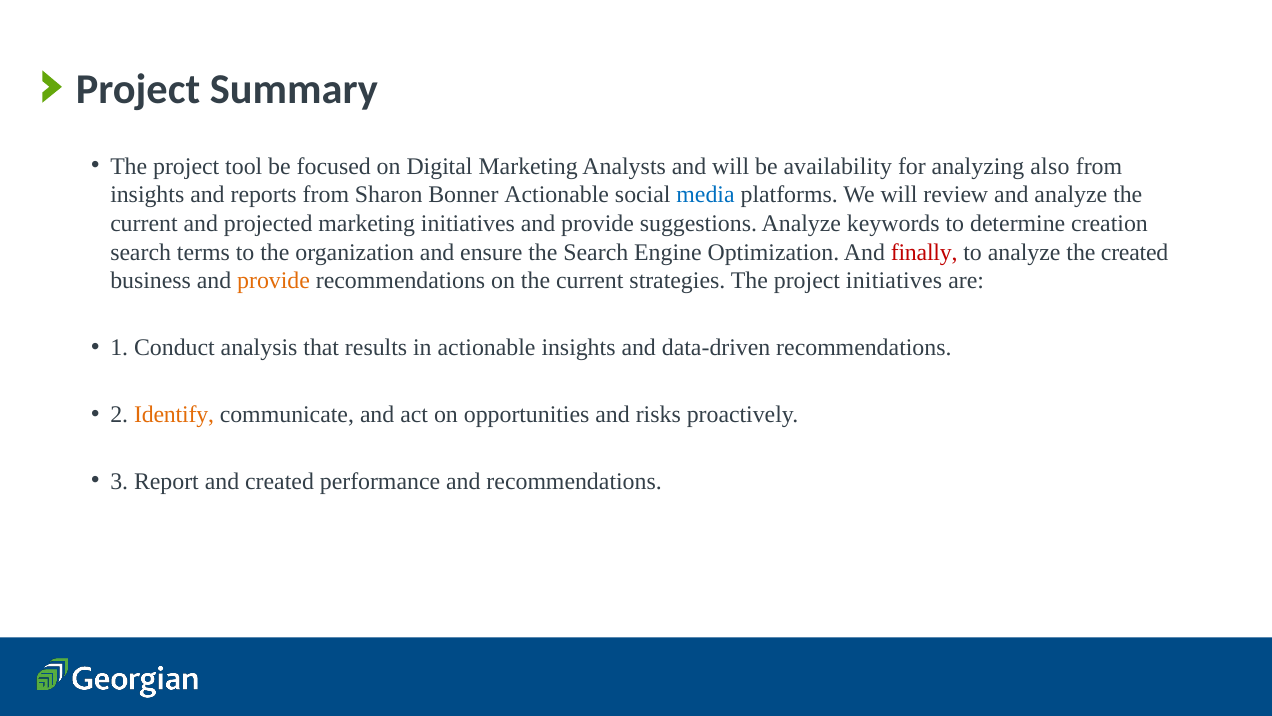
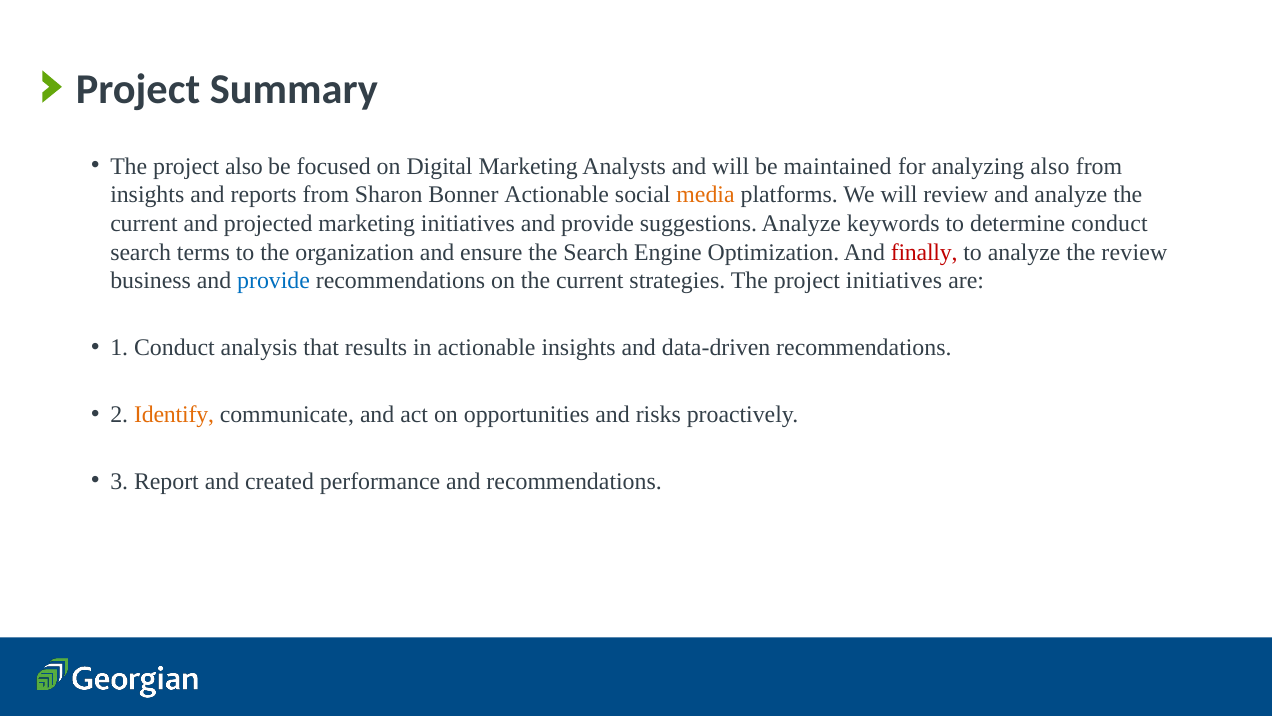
project tool: tool -> also
availability: availability -> maintained
media colour: blue -> orange
determine creation: creation -> conduct
the created: created -> review
provide at (274, 281) colour: orange -> blue
